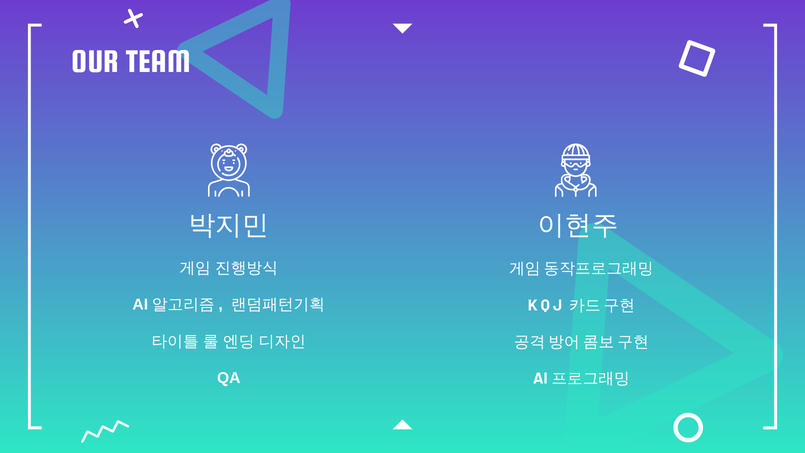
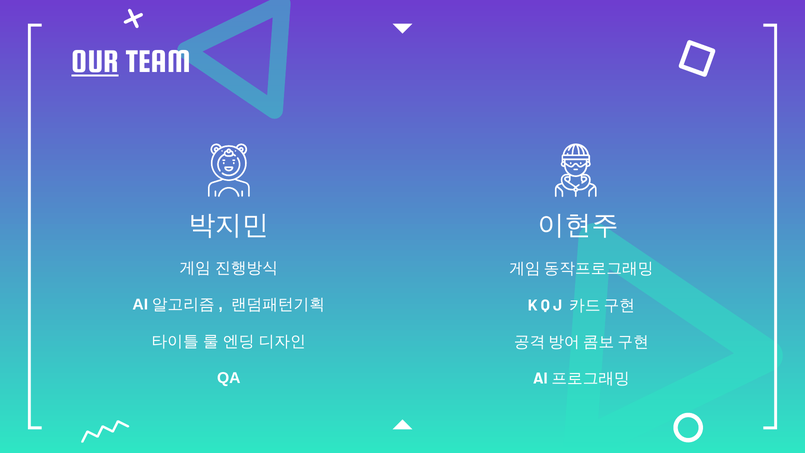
OUR underline: none -> present
